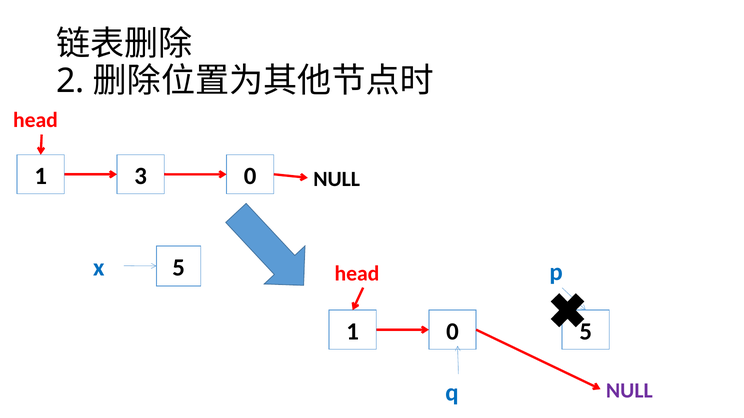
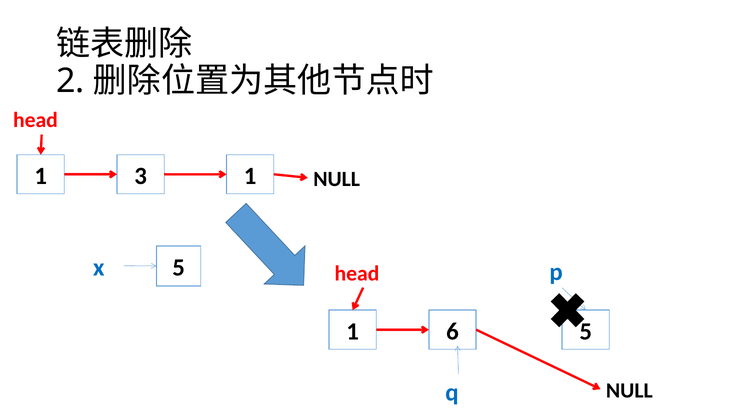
3 0: 0 -> 1
1 0: 0 -> 6
NULL at (629, 391) colour: purple -> black
